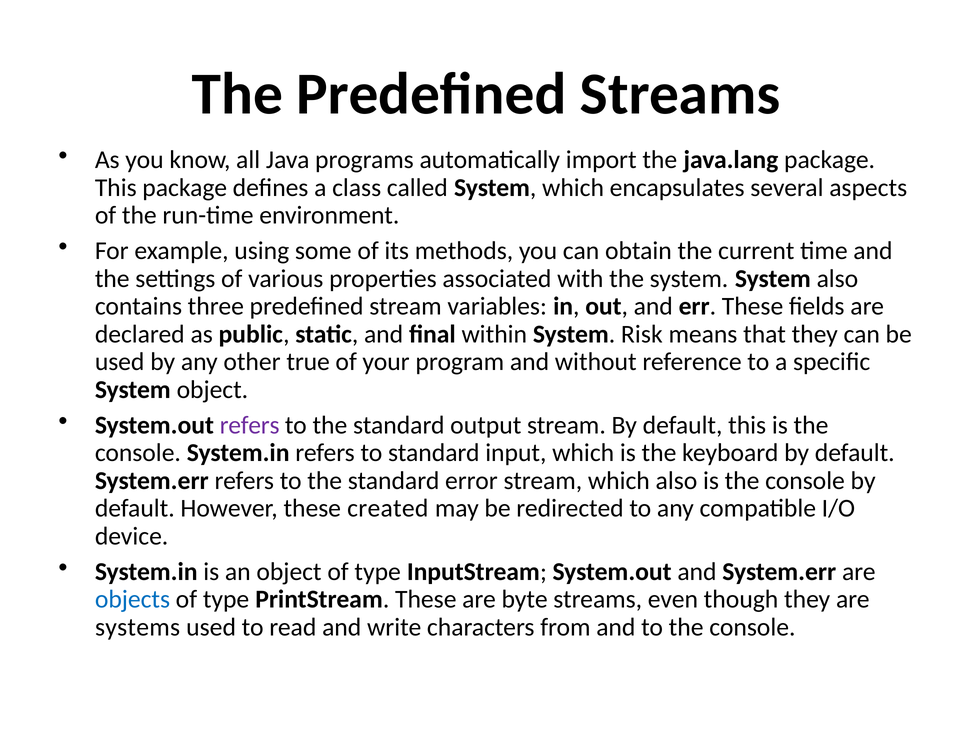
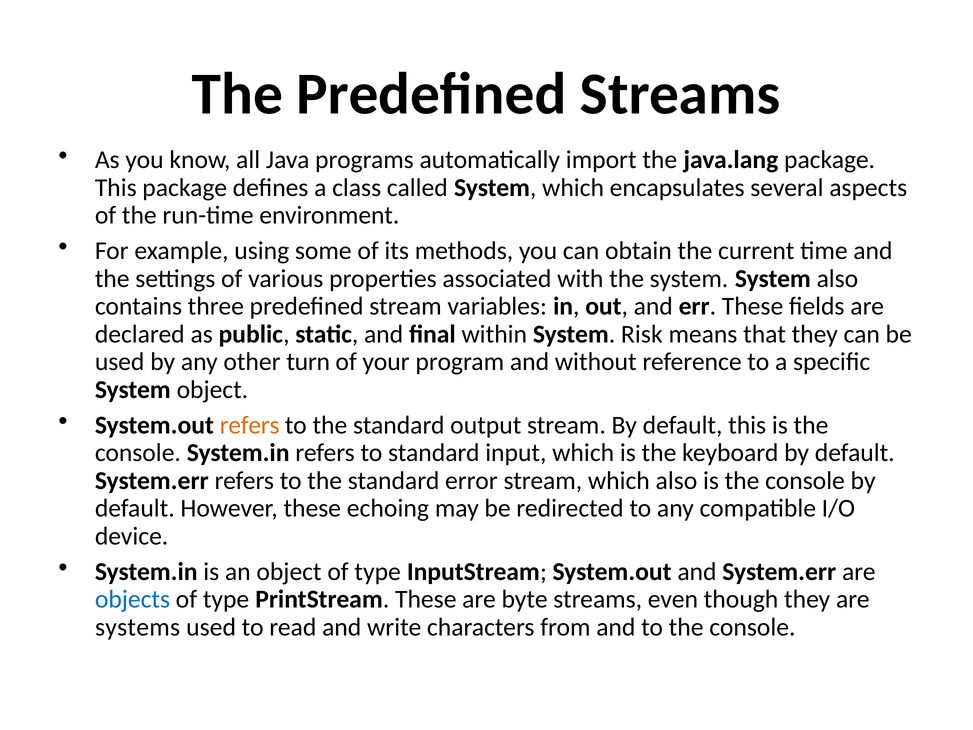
true: true -> turn
refers at (250, 425) colour: purple -> orange
created: created -> echoing
